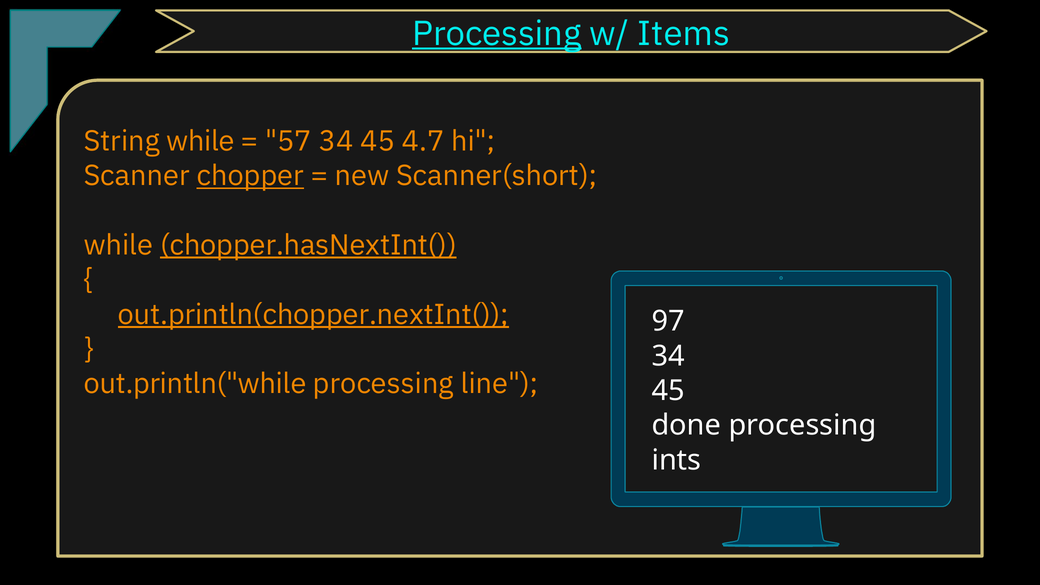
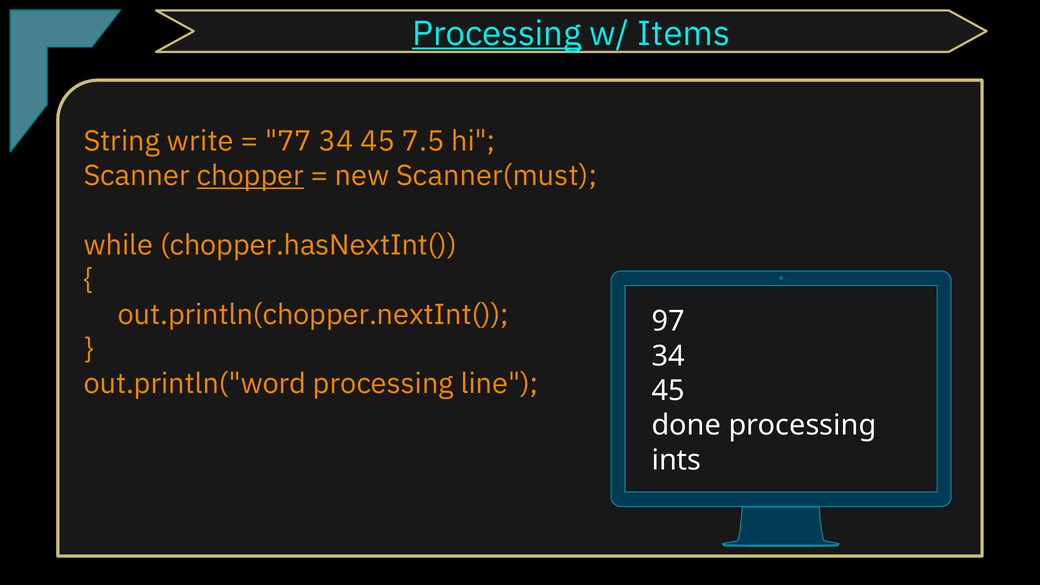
String while: while -> write
57: 57 -> 77
4.7: 4.7 -> 7.5
Scanner(short: Scanner(short -> Scanner(must
chopper.hasNextInt( underline: present -> none
out.println(chopper.nextInt( underline: present -> none
out.println("while: out.println("while -> out.println("word
